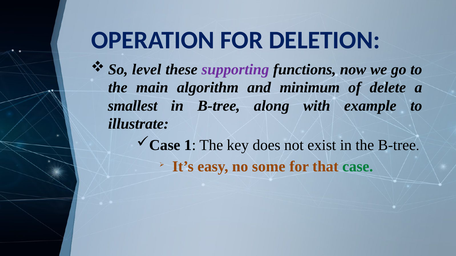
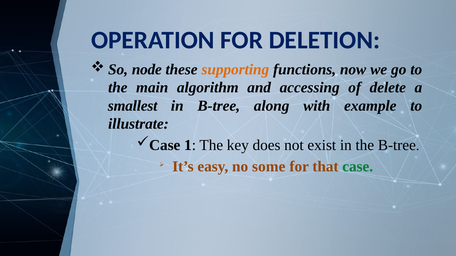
level: level -> node
supporting colour: purple -> orange
minimum: minimum -> accessing
